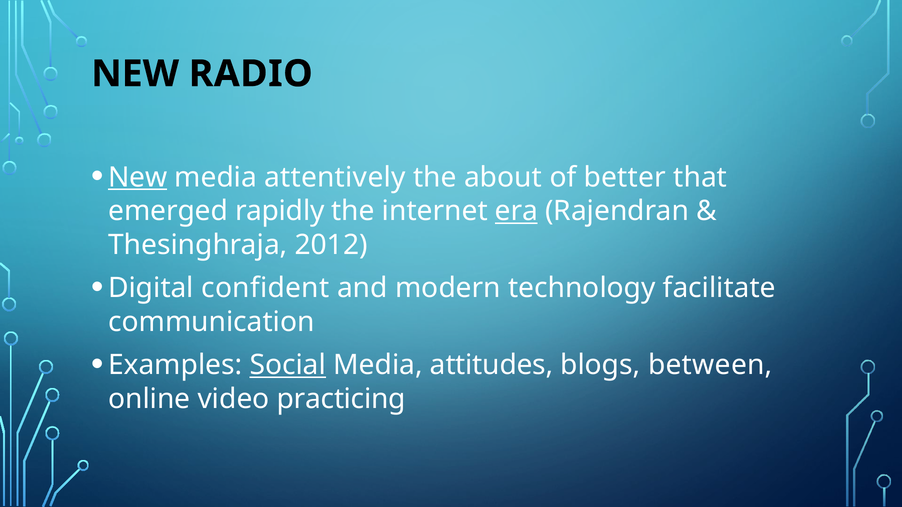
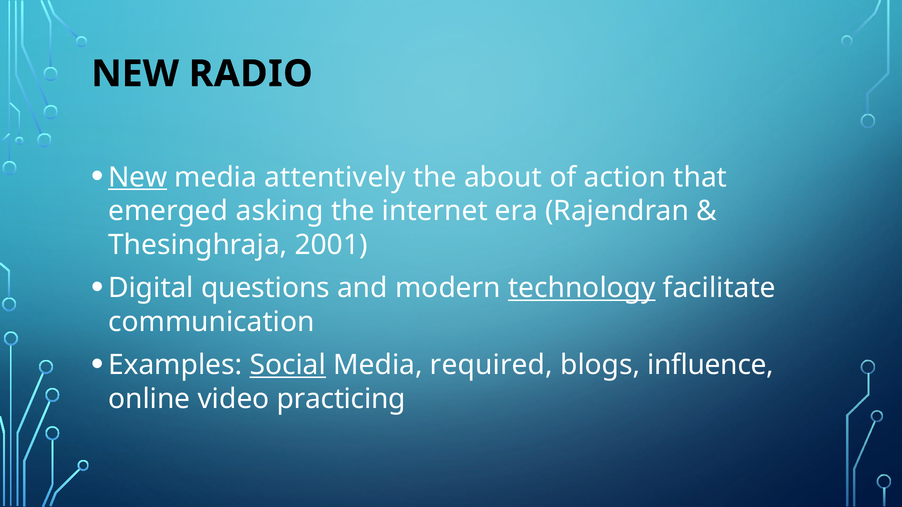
better: better -> action
rapidly: rapidly -> asking
era underline: present -> none
2012: 2012 -> 2001
confident: confident -> questions
technology underline: none -> present
attitudes: attitudes -> required
between: between -> influence
